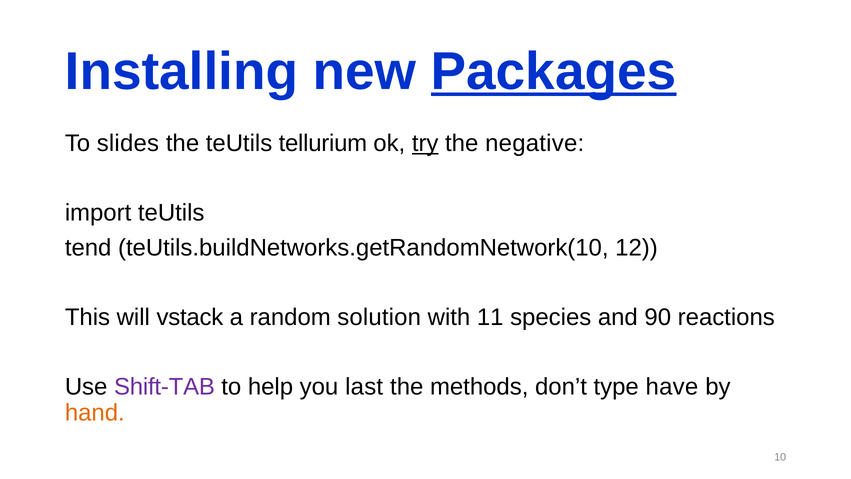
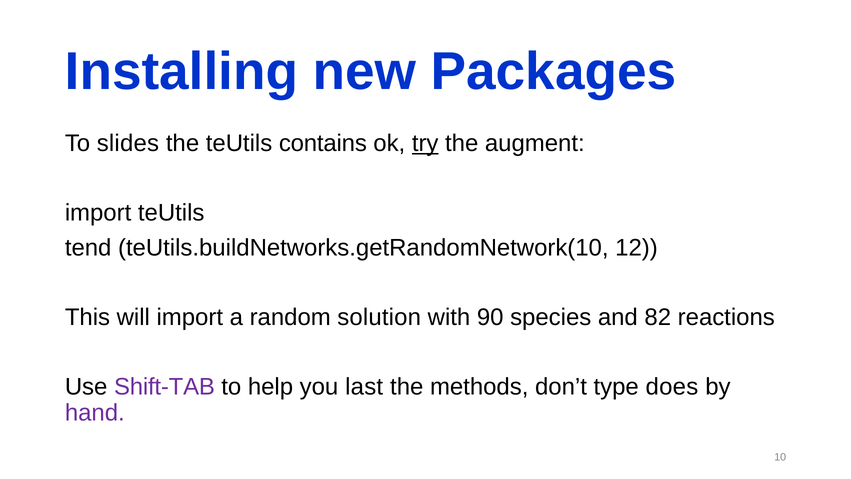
Packages underline: present -> none
tellurium: tellurium -> contains
negative: negative -> augment
will vstack: vstack -> import
11: 11 -> 90
90: 90 -> 82
have: have -> does
hand colour: orange -> purple
